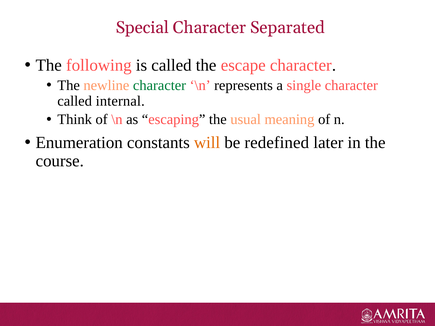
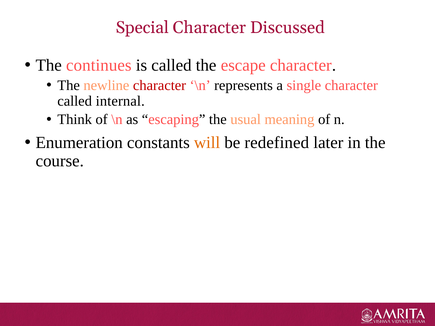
Separated: Separated -> Discussed
following: following -> continues
character at (160, 85) colour: green -> red
